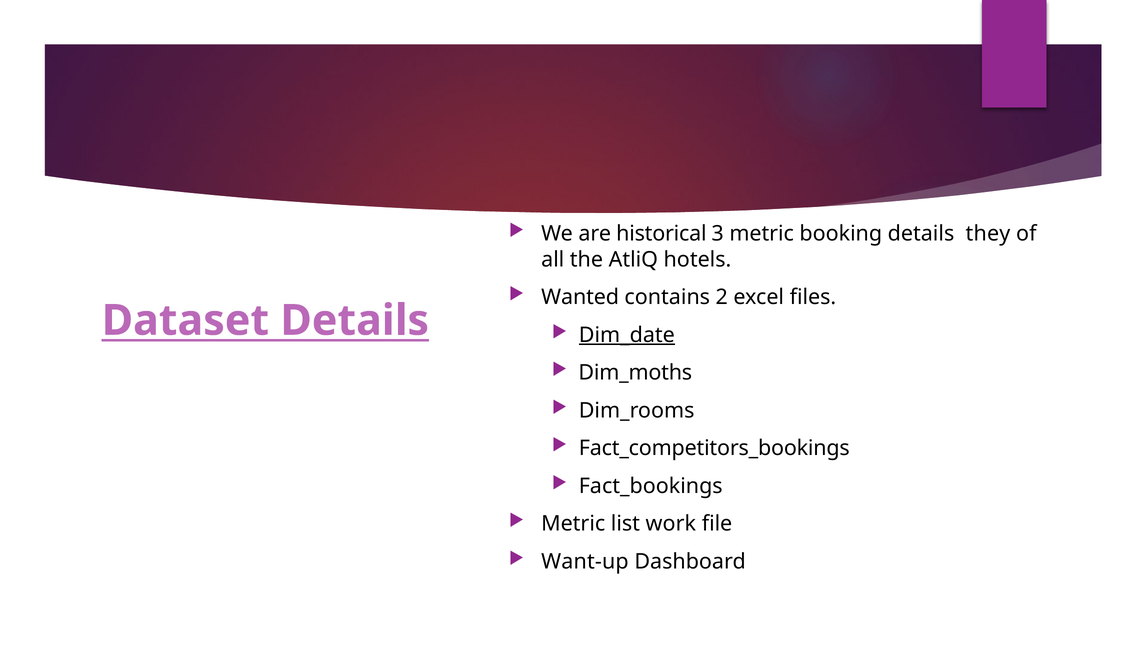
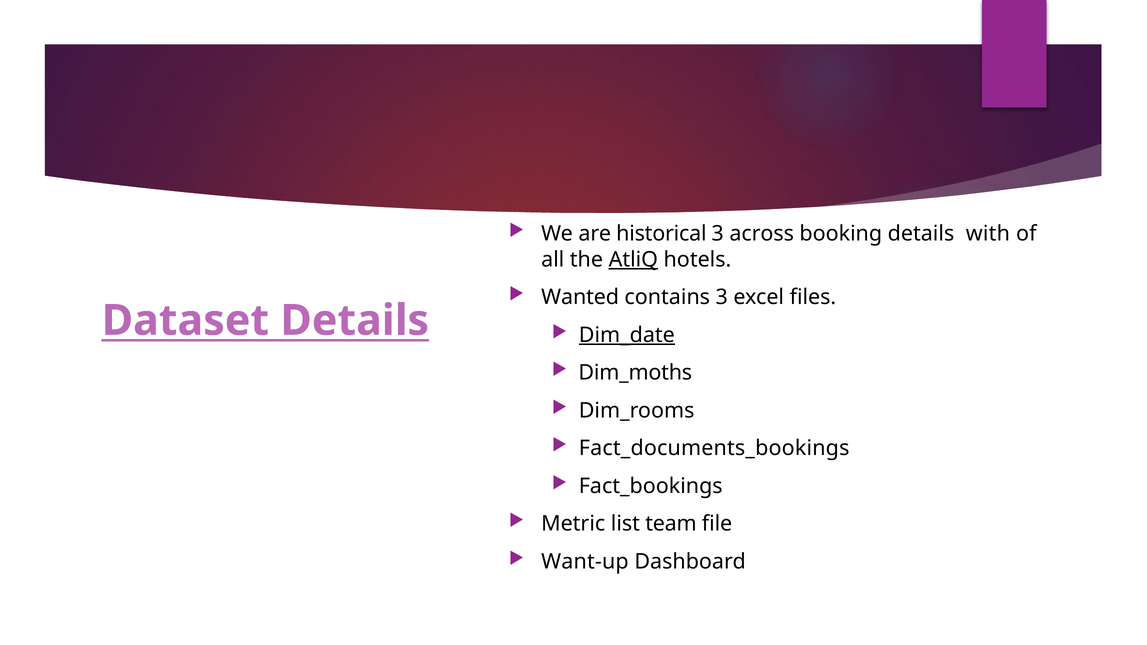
3 metric: metric -> across
they: they -> with
AtliQ underline: none -> present
contains 2: 2 -> 3
Fact_competitors_bookings: Fact_competitors_bookings -> Fact_documents_bookings
work: work -> team
